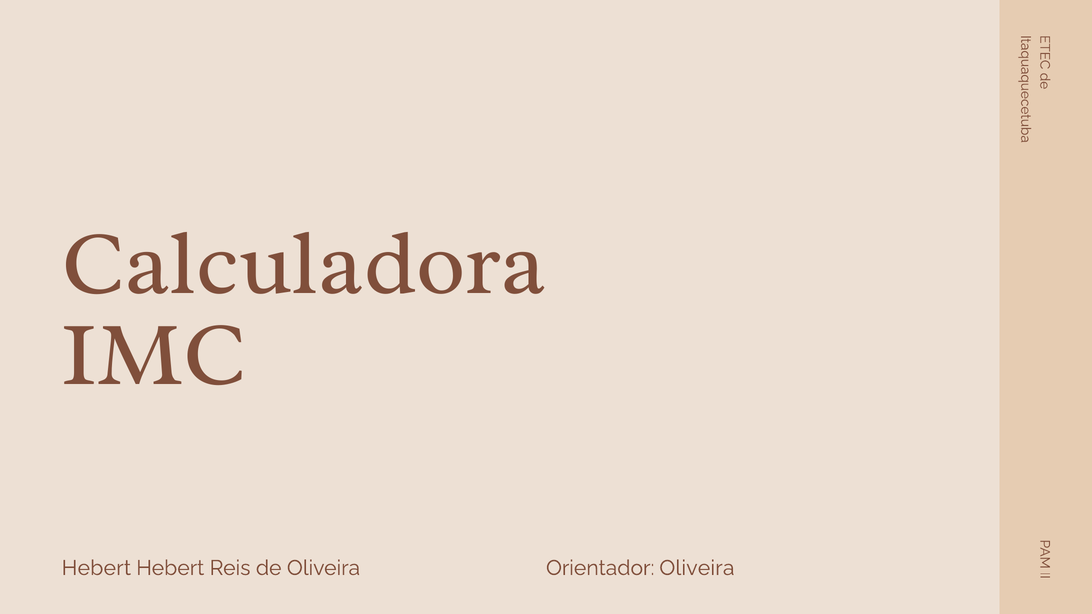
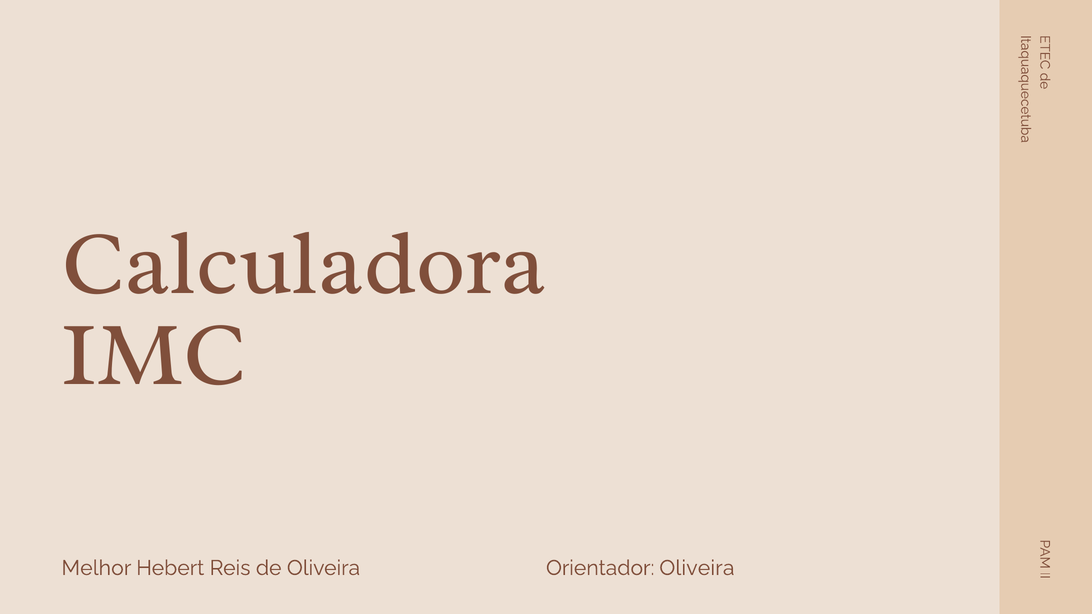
Hebert at (96, 568): Hebert -> Melhor
